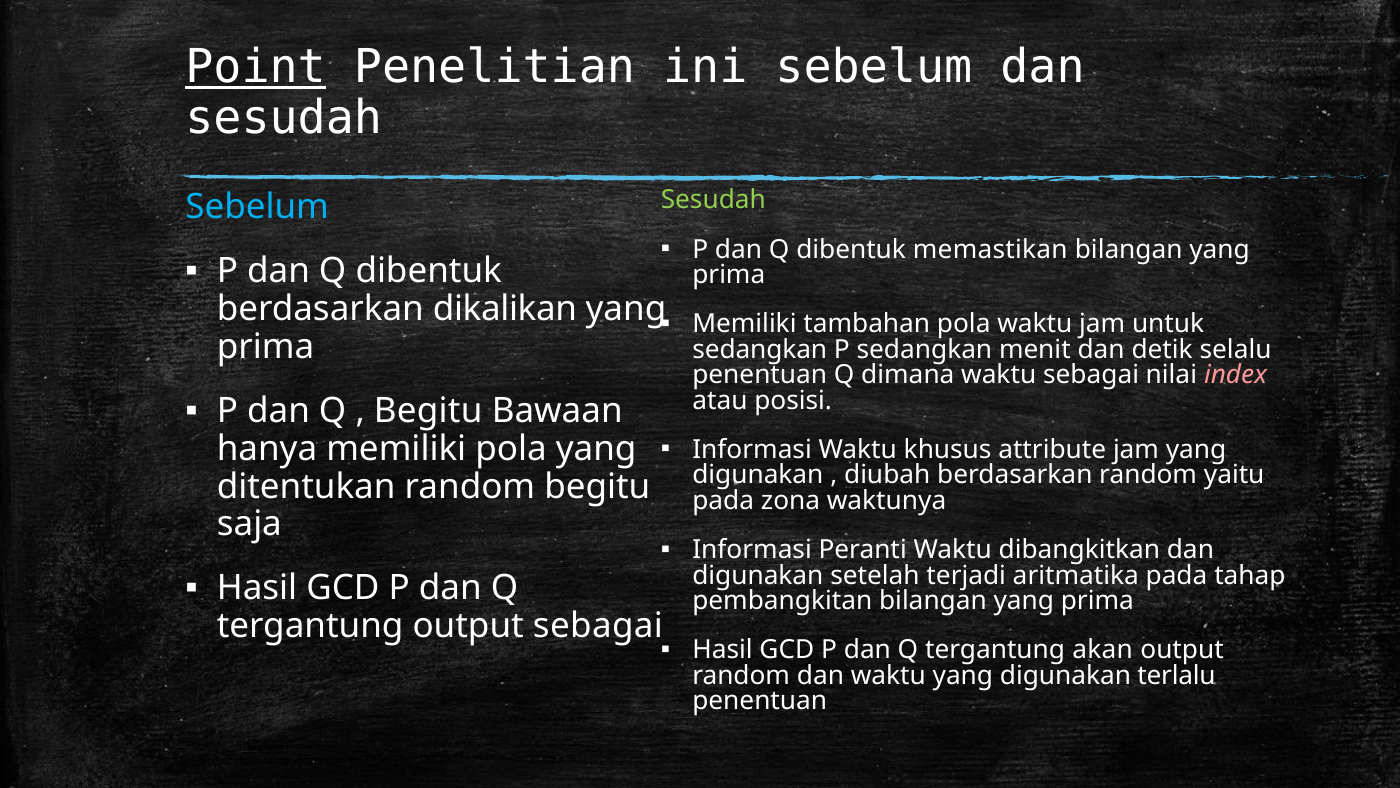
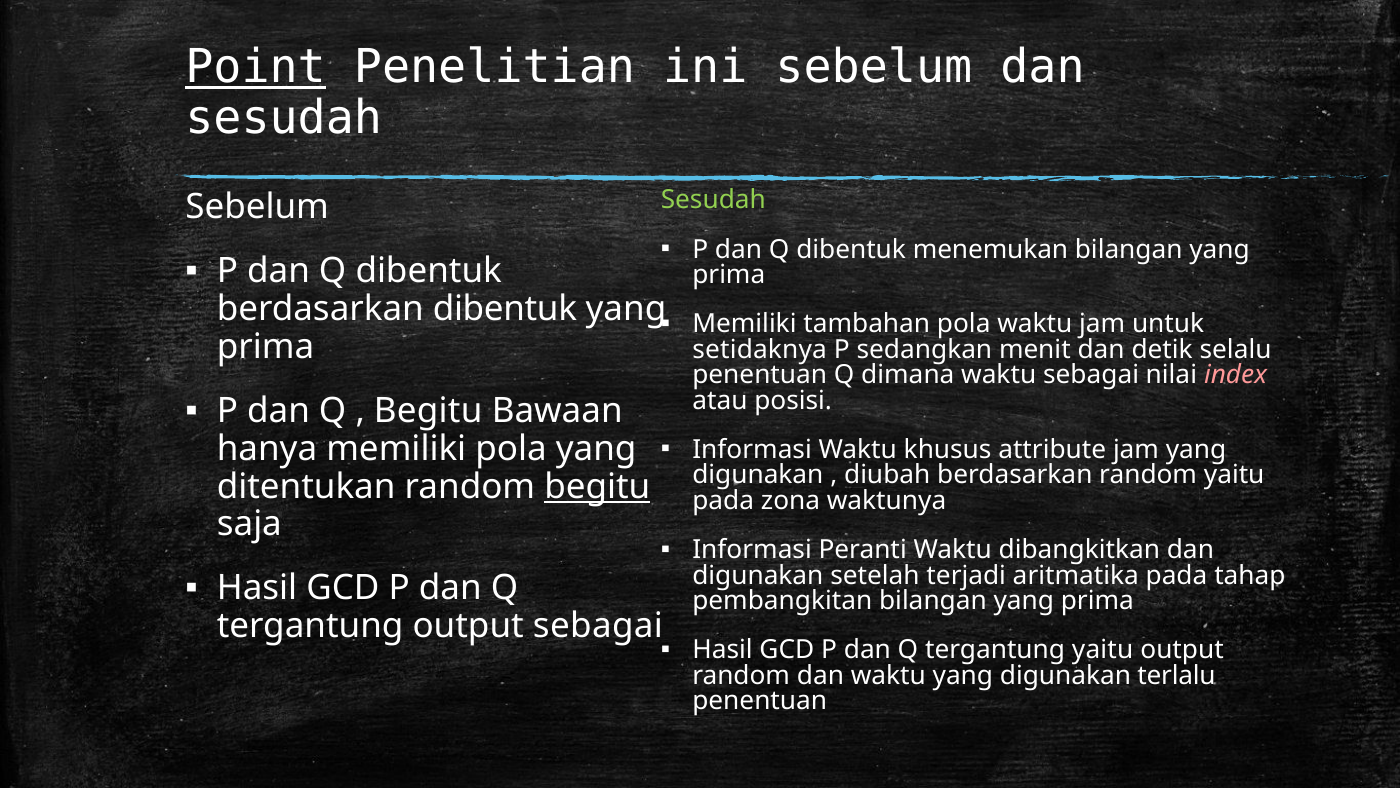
Sebelum at (257, 207) colour: light blue -> white
memastikan: memastikan -> menemukan
berdasarkan dikalikan: dikalikan -> dibentuk
sedangkan at (760, 349): sedangkan -> setidaknya
begitu at (597, 486) underline: none -> present
tergantung akan: akan -> yaitu
